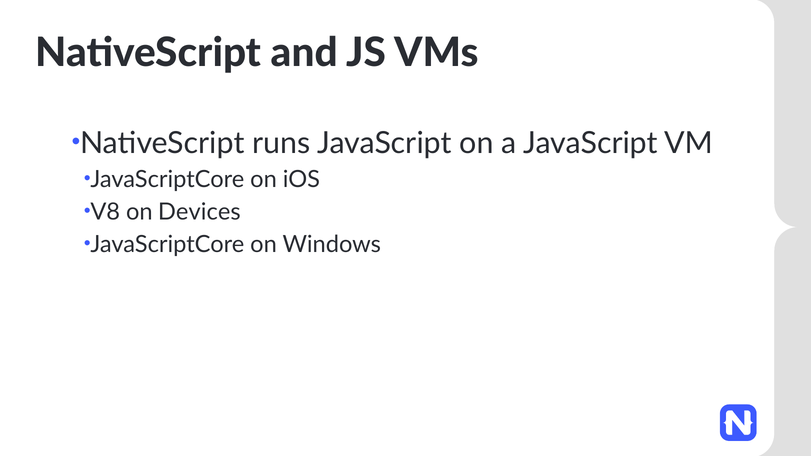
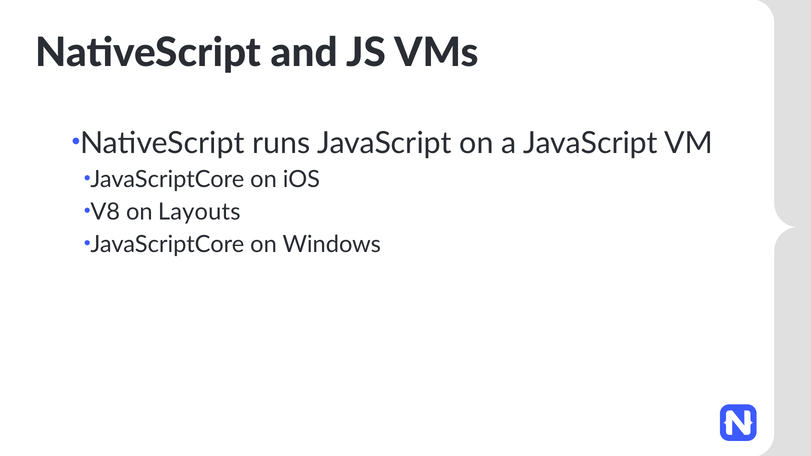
Devices: Devices -> Layouts
